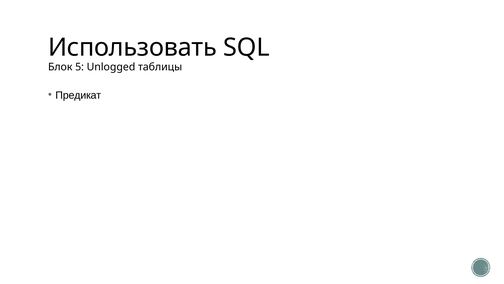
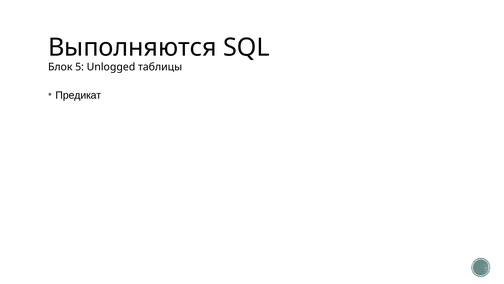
Использовать: Использовать -> Выполняются
